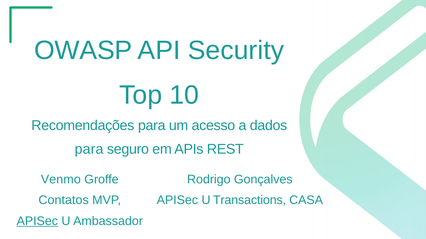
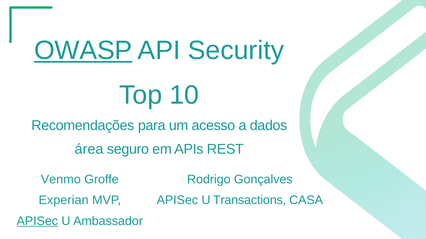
OWASP underline: none -> present
para at (89, 150): para -> área
Contatos: Contatos -> Experian
